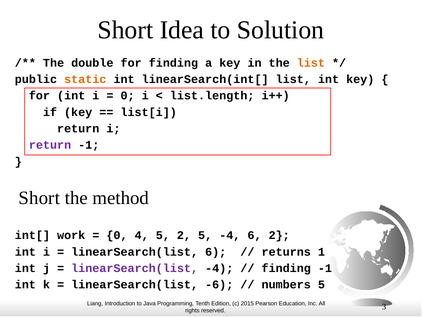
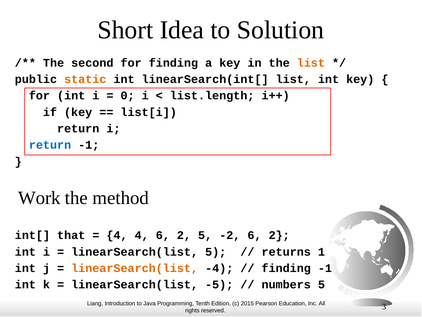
double: double -> second
return at (50, 145) colour: purple -> blue
Short at (39, 198): Short -> Work
work: work -> that
0 at (117, 235): 0 -> 4
4 5: 5 -> 6
5 -4: -4 -> -2
linearSearch(list 6: 6 -> 5
linearSearch(list at (135, 268) colour: purple -> orange
-6: -6 -> -5
